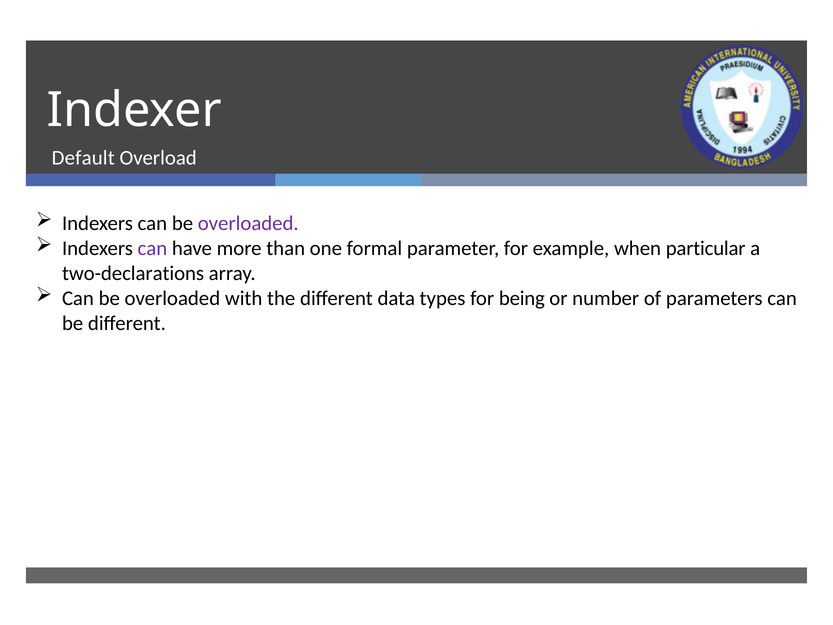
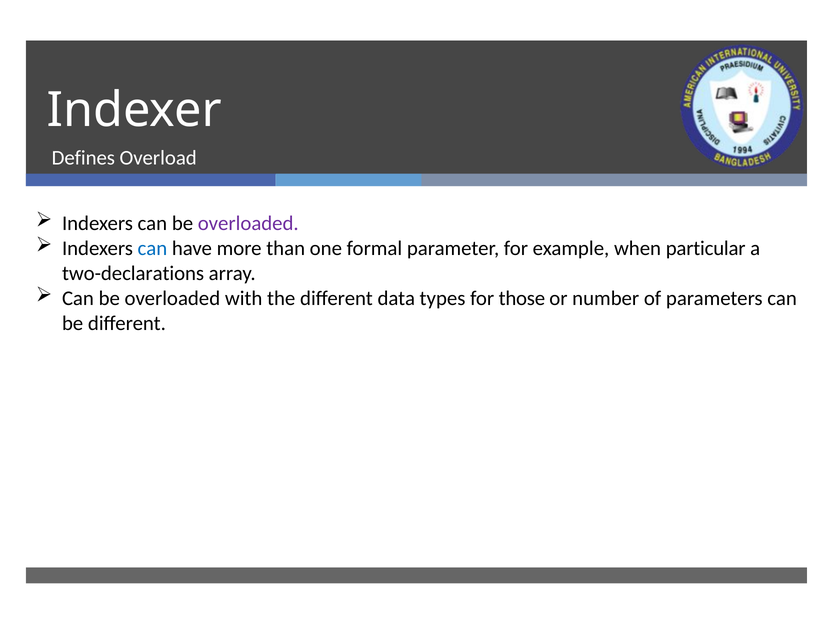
Default: Default -> Defines
can at (152, 248) colour: purple -> blue
being: being -> those
